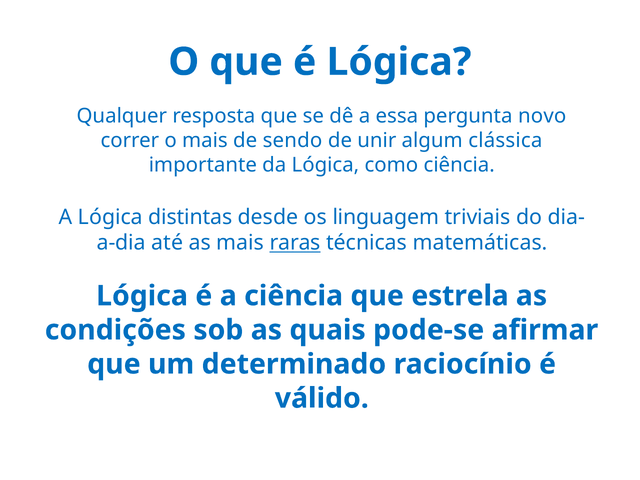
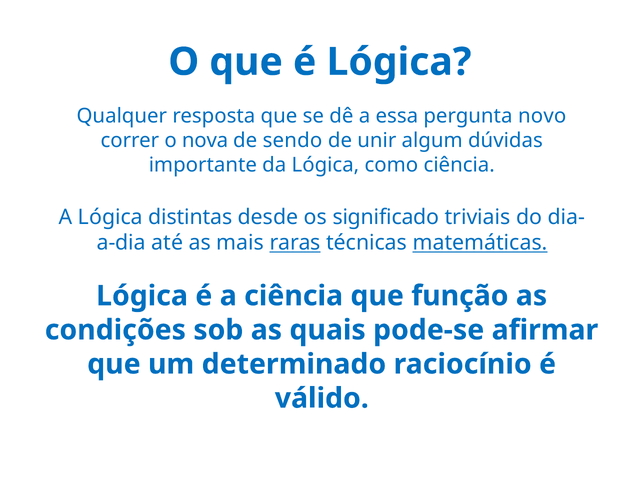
o mais: mais -> nova
clássica: clássica -> dúvidas
linguagem: linguagem -> significado
matemáticas underline: none -> present
estrela: estrela -> função
